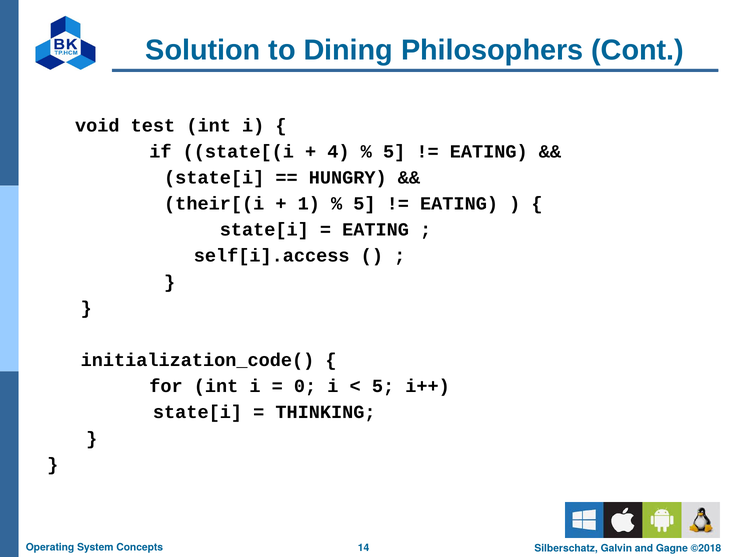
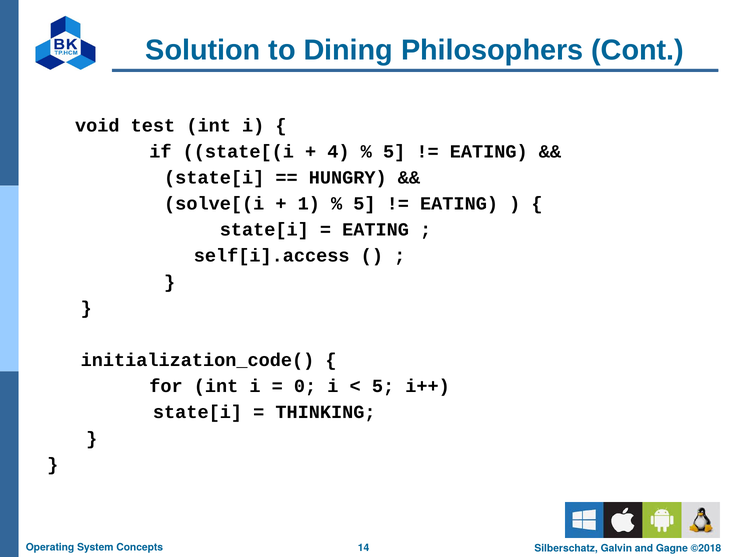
their[(i: their[(i -> solve[(i
